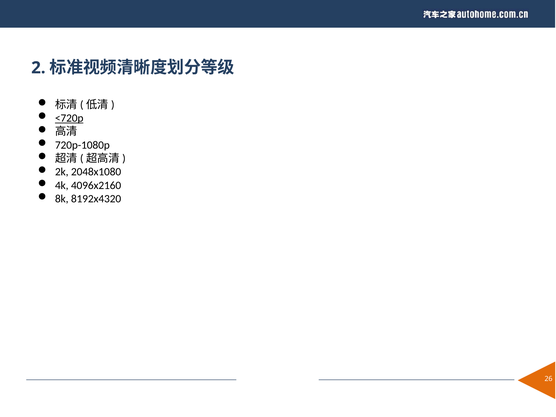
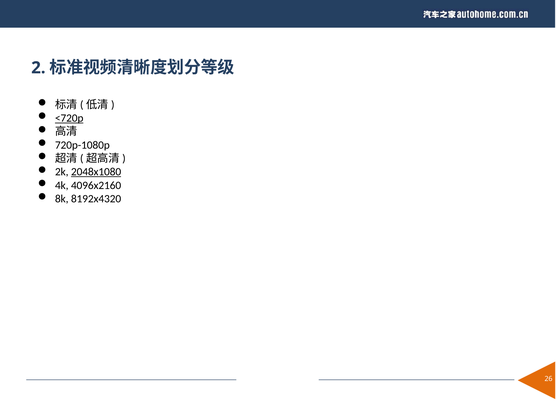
2048x1080 underline: none -> present
